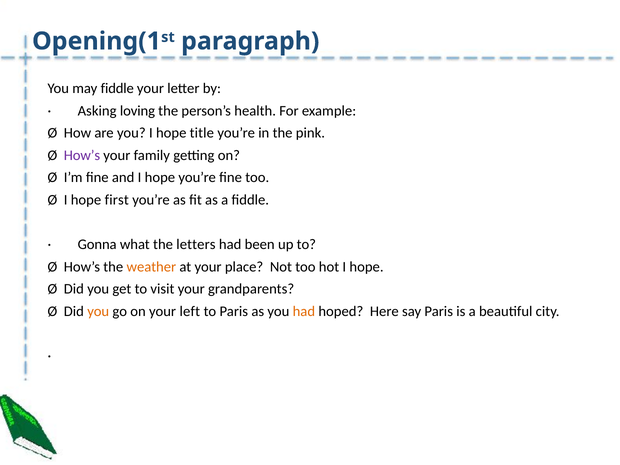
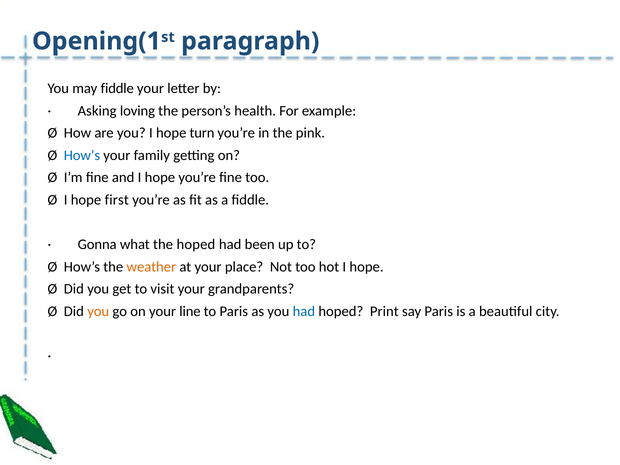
title: title -> turn
How’s at (82, 155) colour: purple -> blue
the letters: letters -> hoped
left: left -> line
had at (304, 311) colour: orange -> blue
Here: Here -> Print
